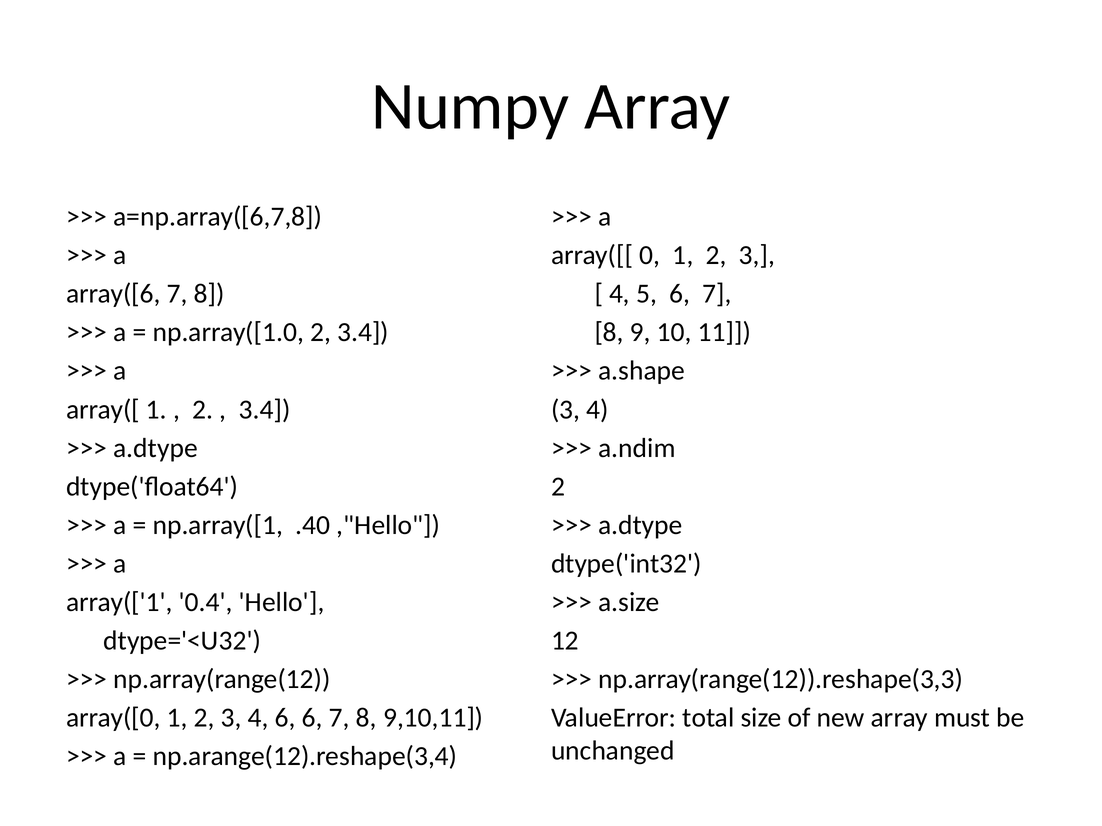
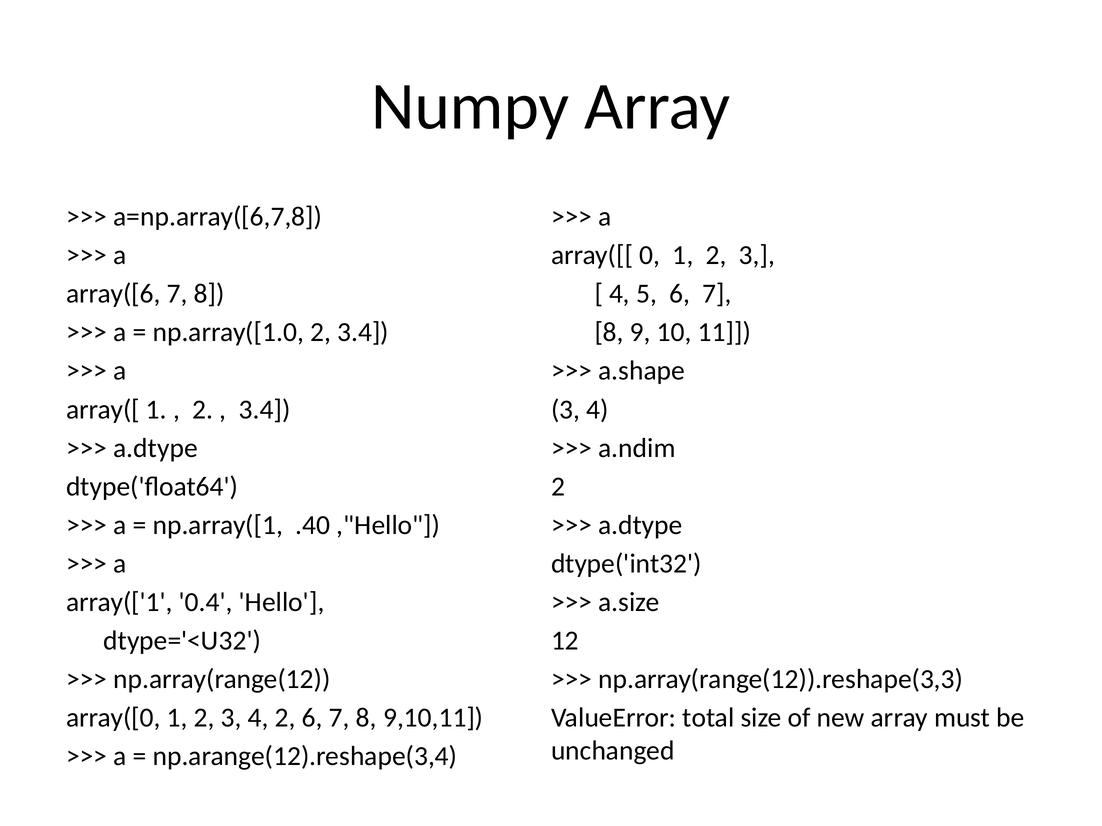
4 6: 6 -> 2
